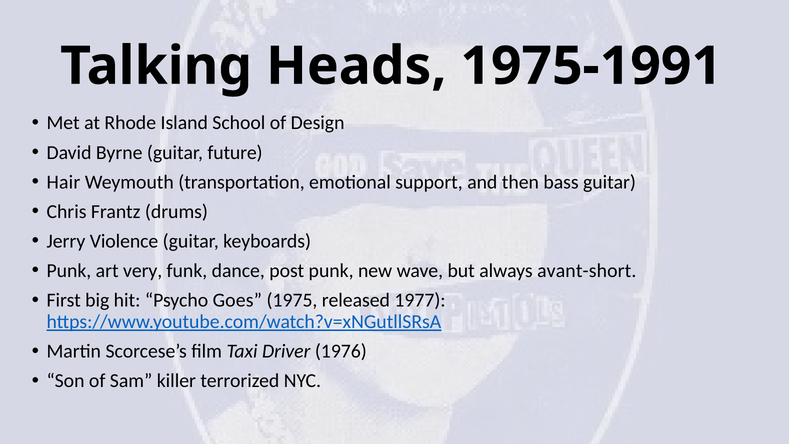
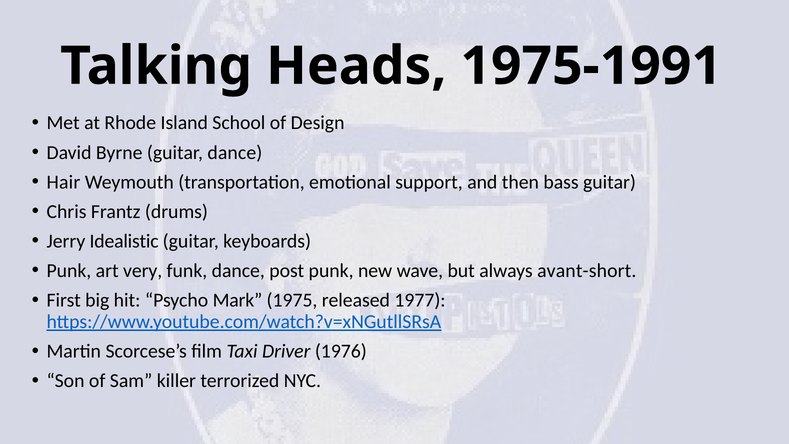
guitar future: future -> dance
Violence: Violence -> Idealistic
Goes: Goes -> Mark
